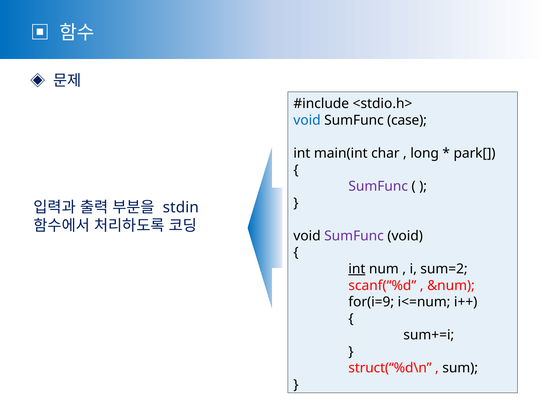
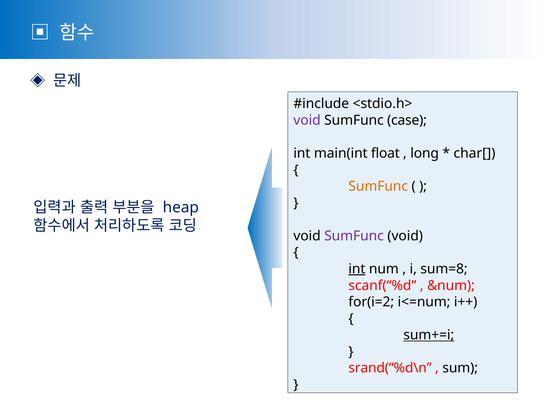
void at (307, 120) colour: blue -> purple
char: char -> float
park[: park[ -> char[
SumFunc at (378, 186) colour: purple -> orange
stdin: stdin -> heap
sum=2: sum=2 -> sum=8
for(i=9: for(i=9 -> for(i=2
sum+=i underline: none -> present
struct(“%d\n: struct(“%d\n -> srand(“%d\n
